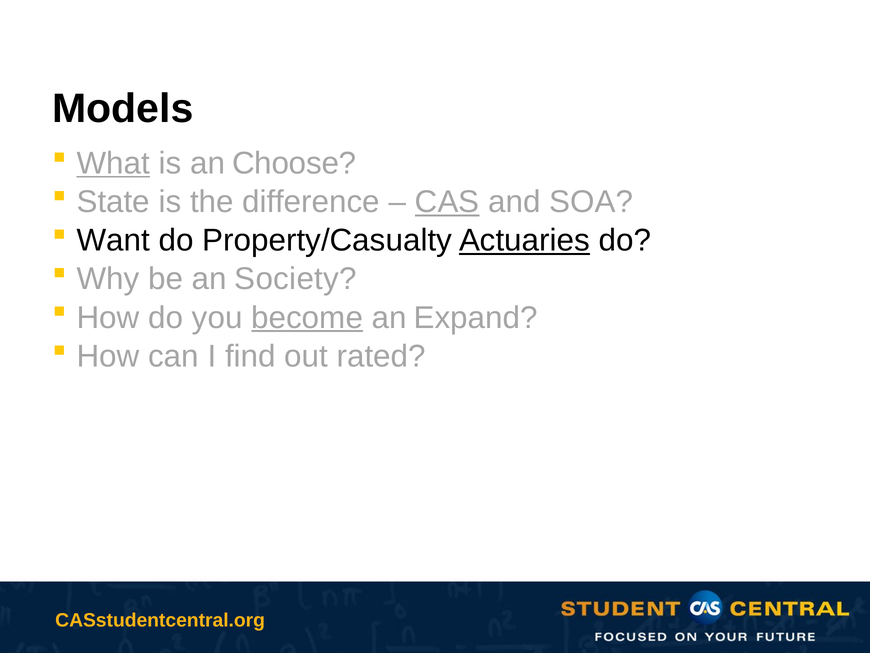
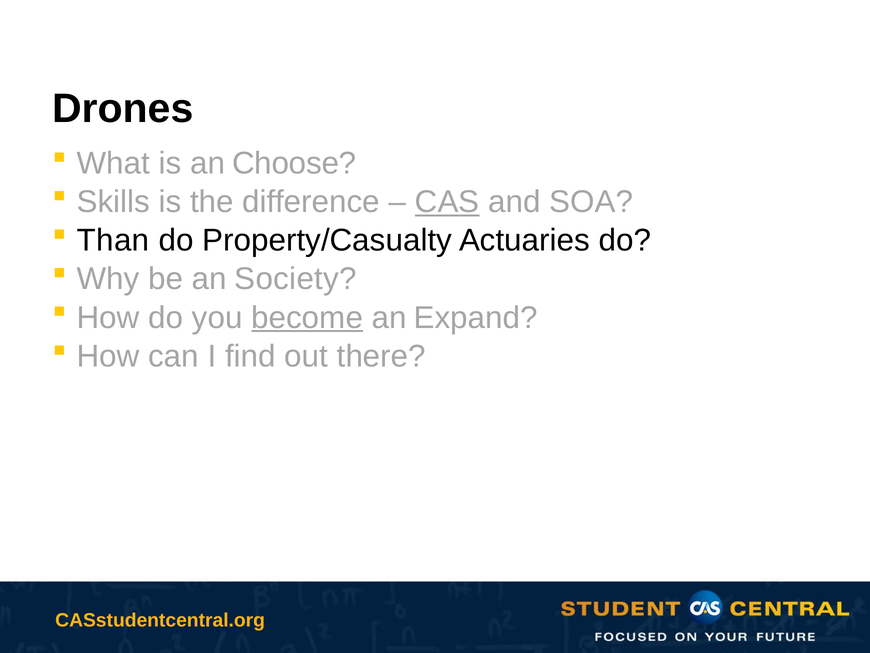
Models: Models -> Drones
What underline: present -> none
State: State -> Skills
Want: Want -> Than
Actuaries underline: present -> none
rated: rated -> there
